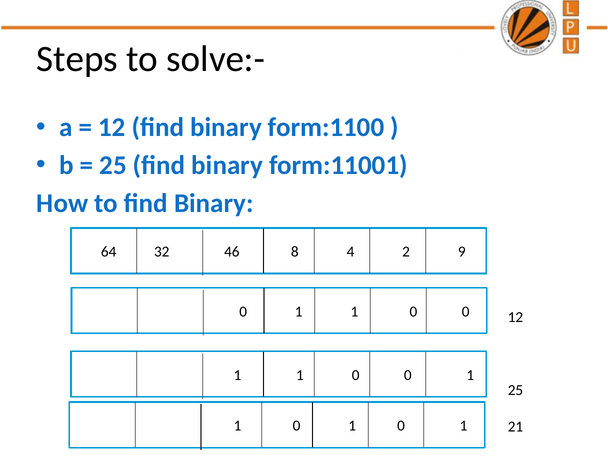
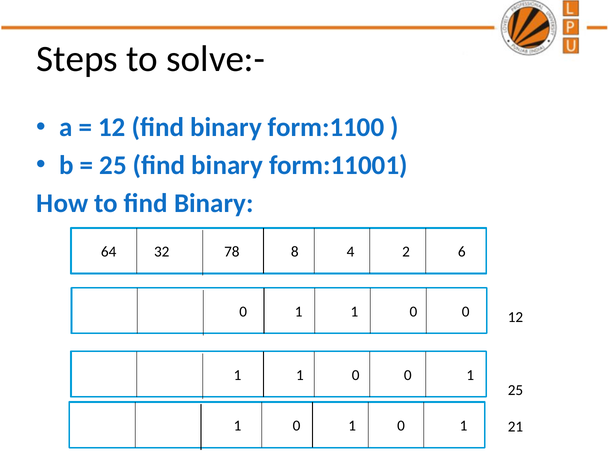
46: 46 -> 78
9: 9 -> 6
